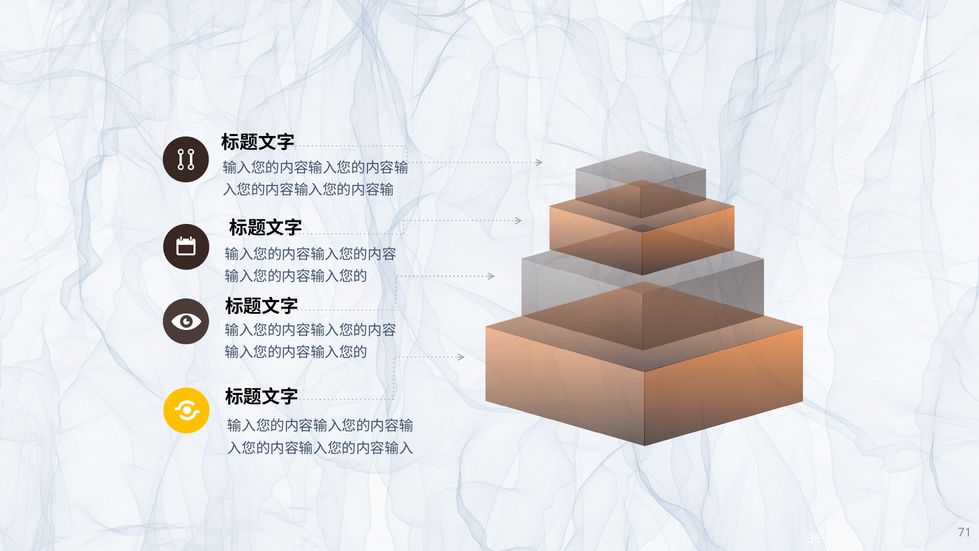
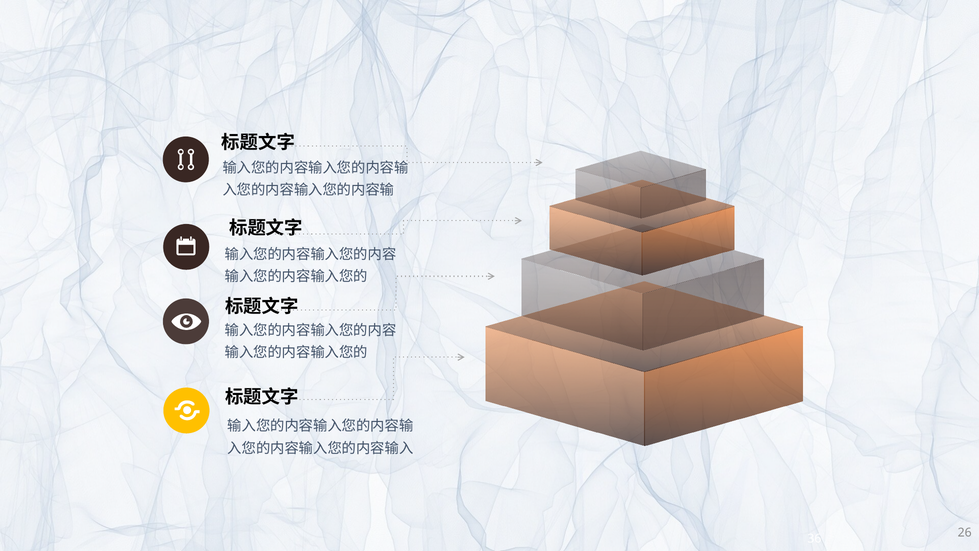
71: 71 -> 26
